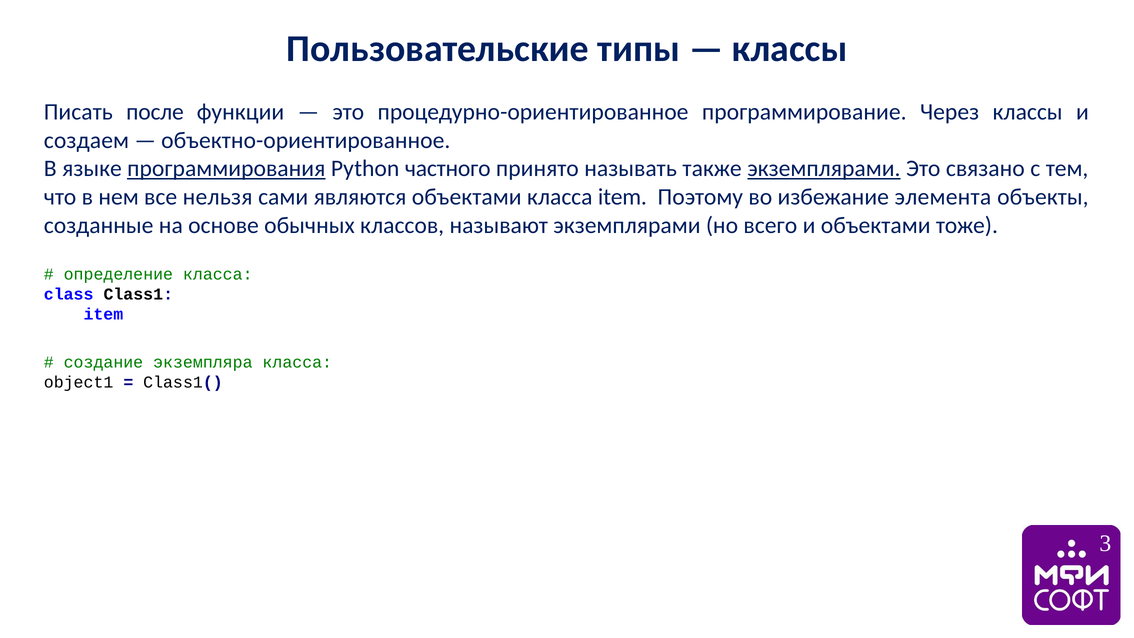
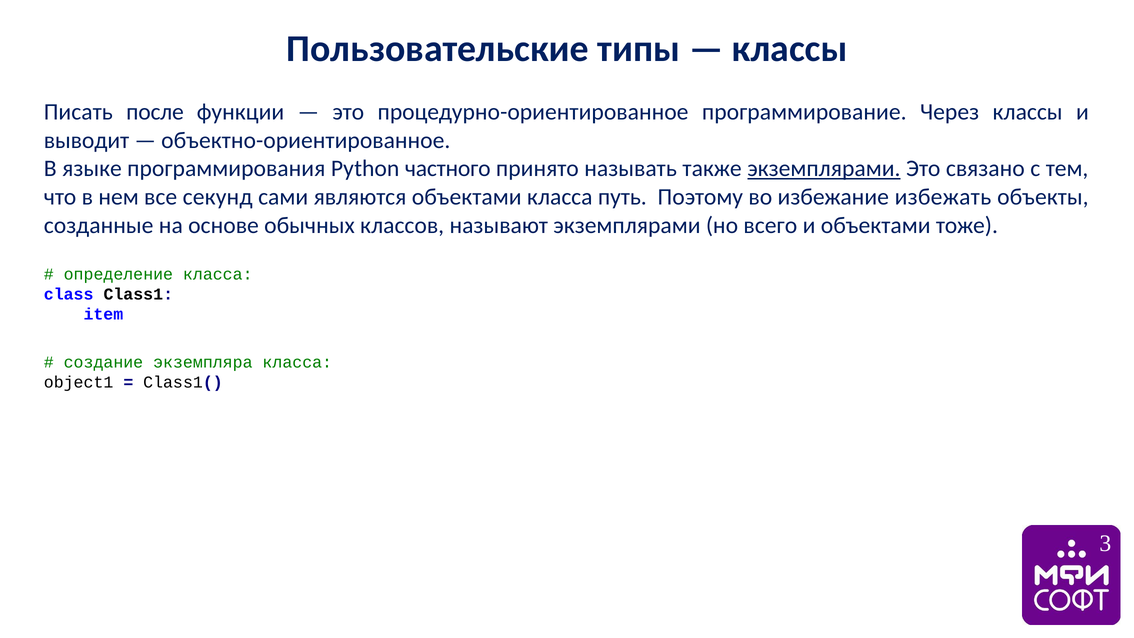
создаем: создаем -> выводит
программирования underline: present -> none
нельзя: нельзя -> секунд
класса item: item -> путь
элемента: элемента -> избежать
